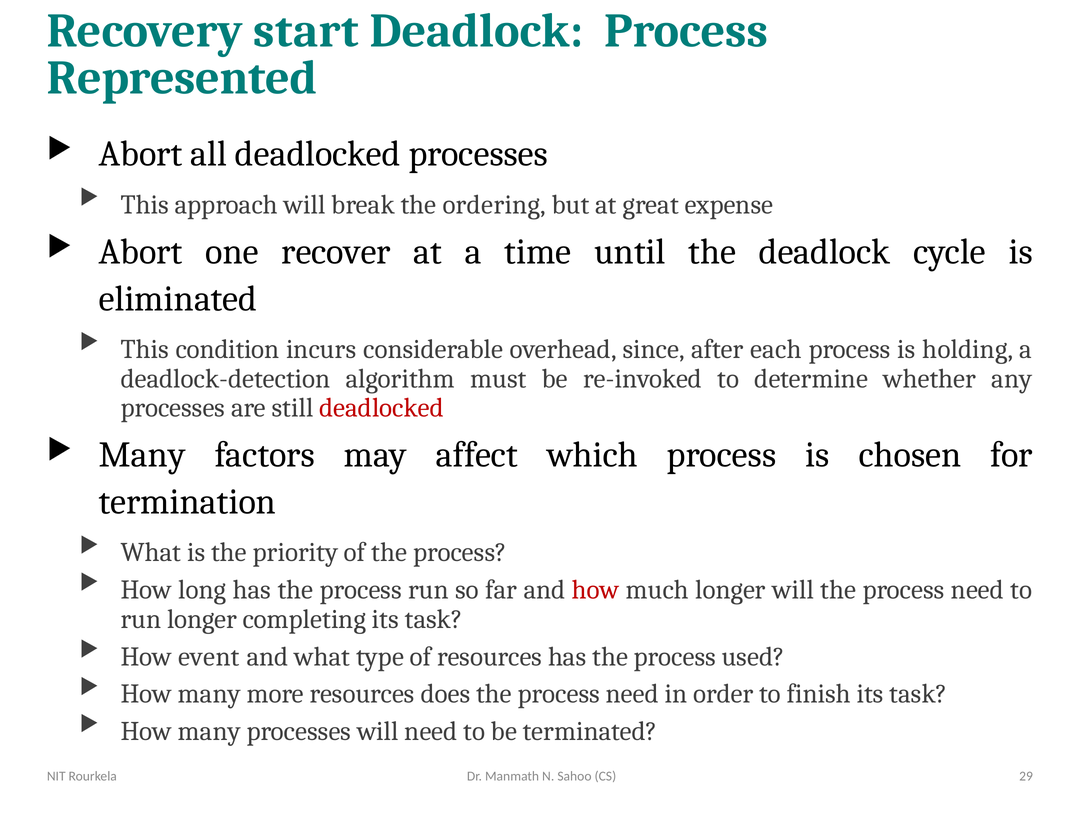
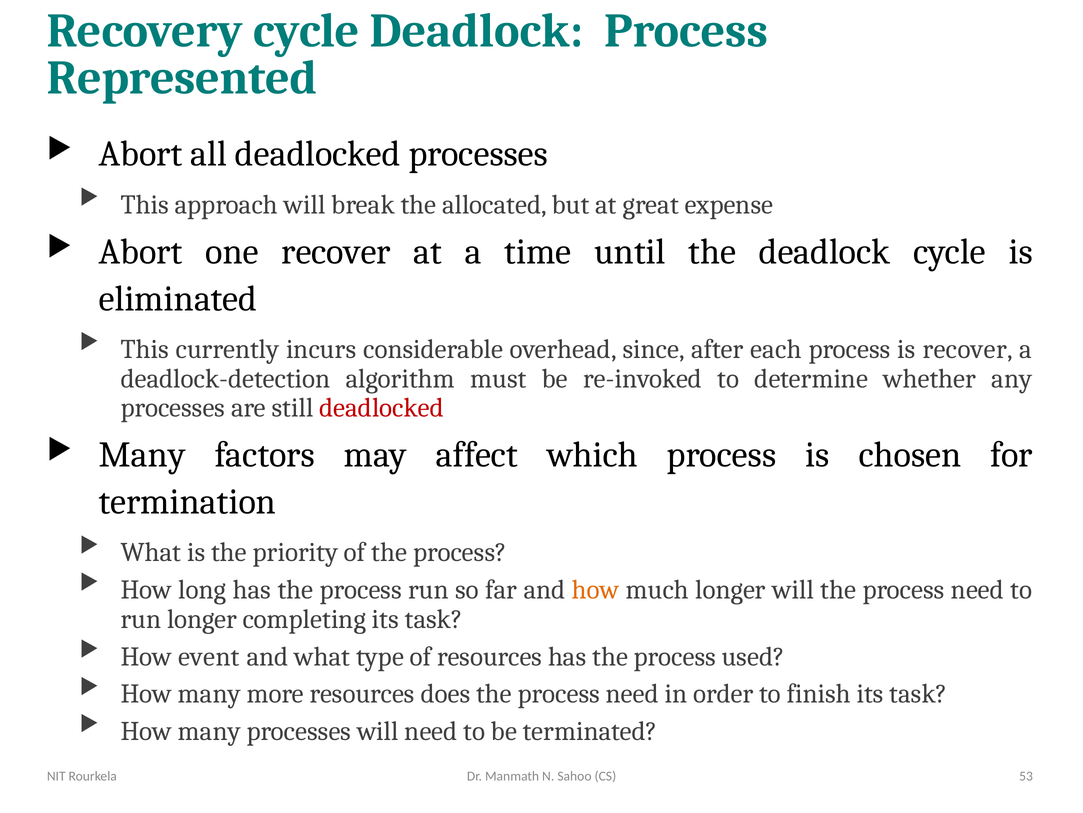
Recovery start: start -> cycle
ordering: ordering -> allocated
condition: condition -> currently
is holding: holding -> recover
how at (596, 589) colour: red -> orange
29: 29 -> 53
